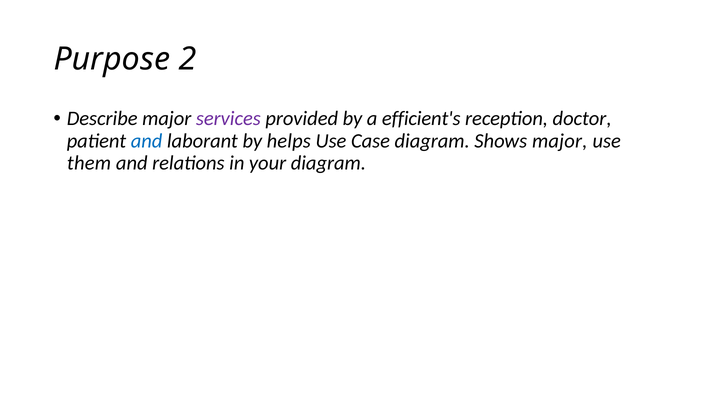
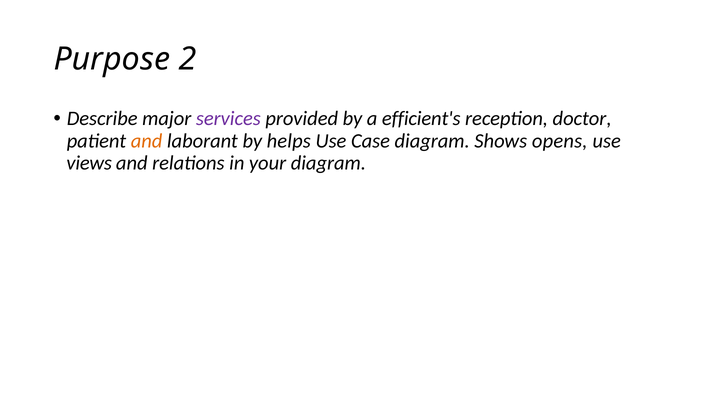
and at (147, 141) colour: blue -> orange
Shows major: major -> opens
them: them -> views
